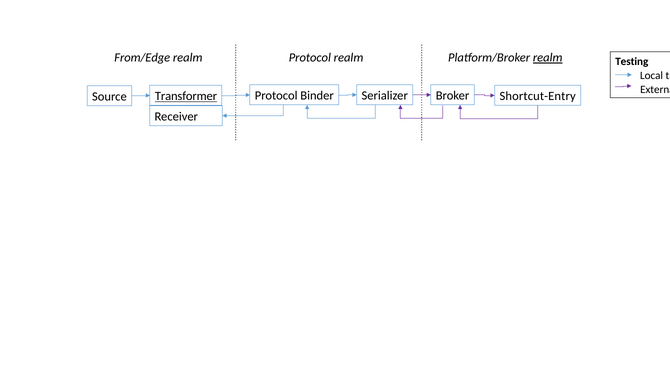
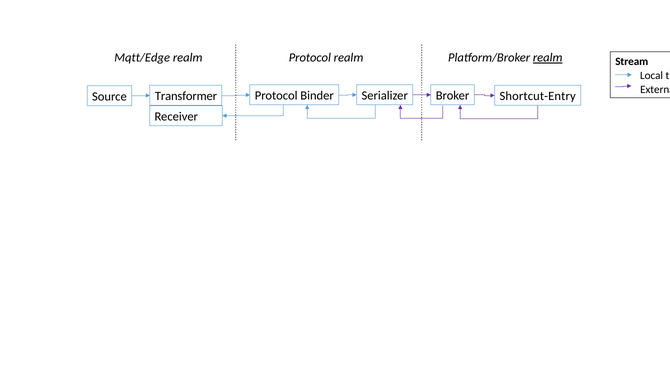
From/Edge: From/Edge -> Mqtt/Edge
Testing: Testing -> Stream
Transformer underline: present -> none
